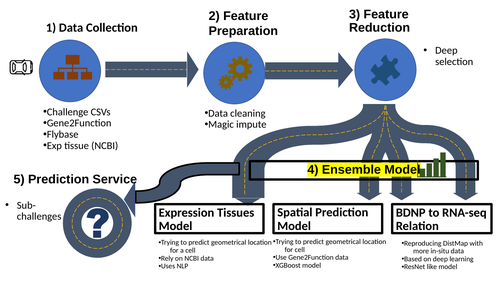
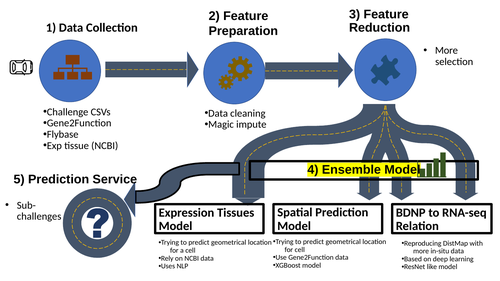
Deep at (446, 51): Deep -> More
